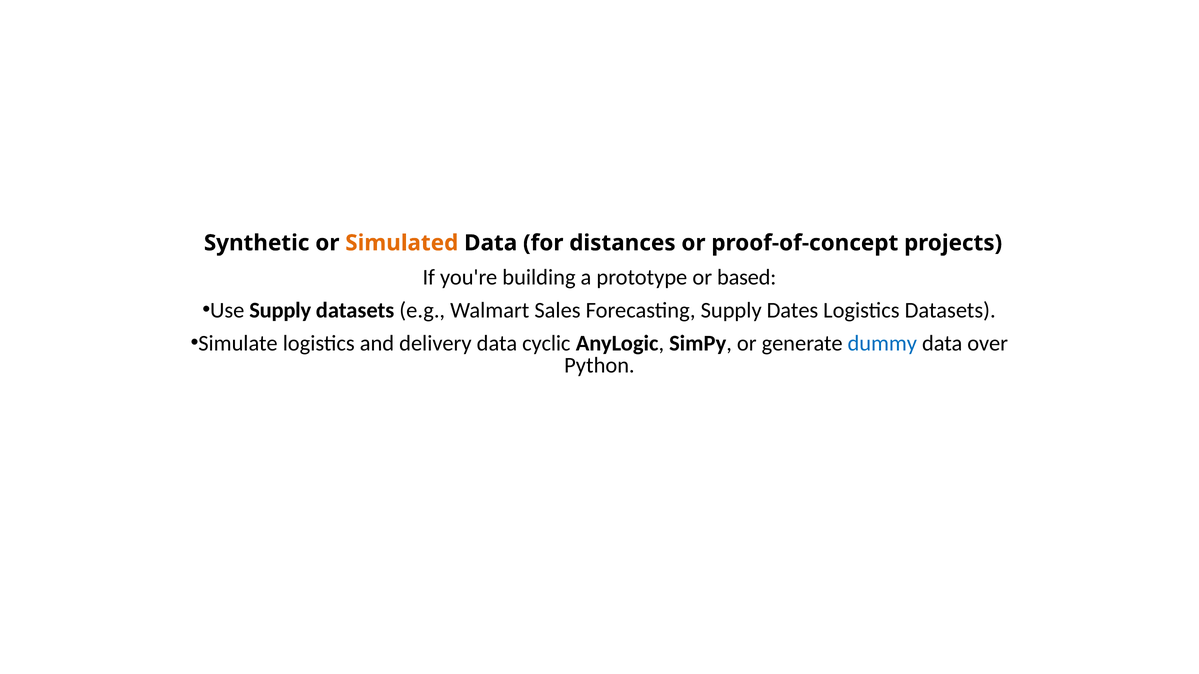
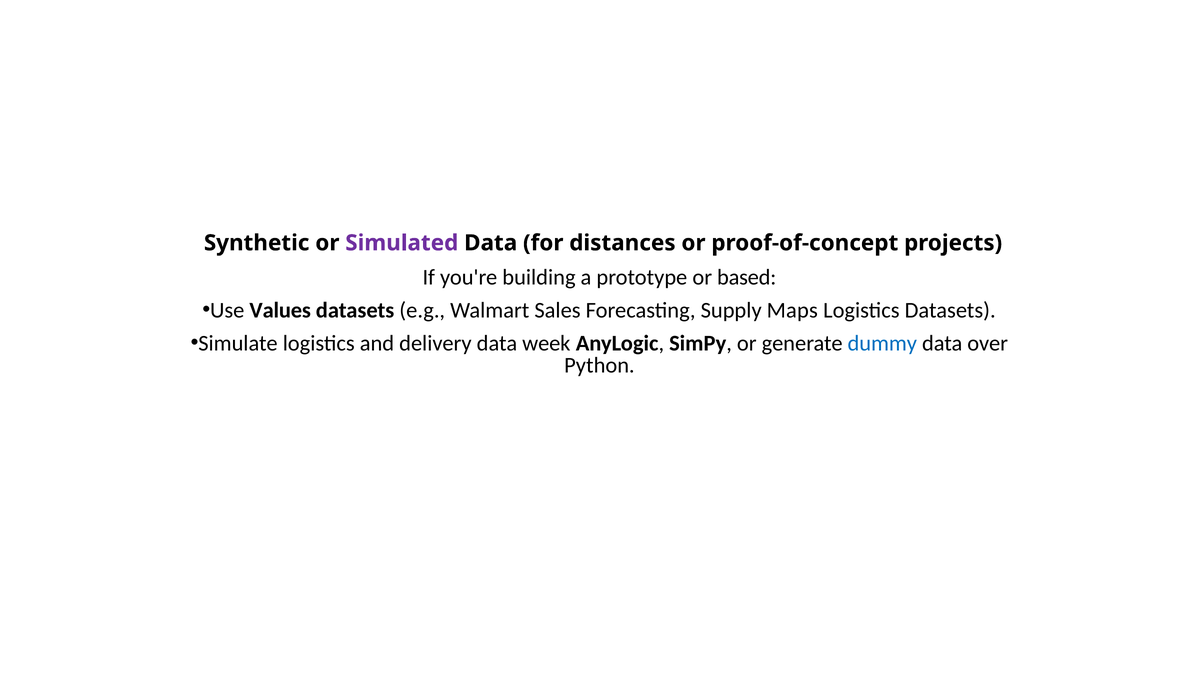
Simulated colour: orange -> purple
Use Supply: Supply -> Values
Dates: Dates -> Maps
cyclic: cyclic -> week
